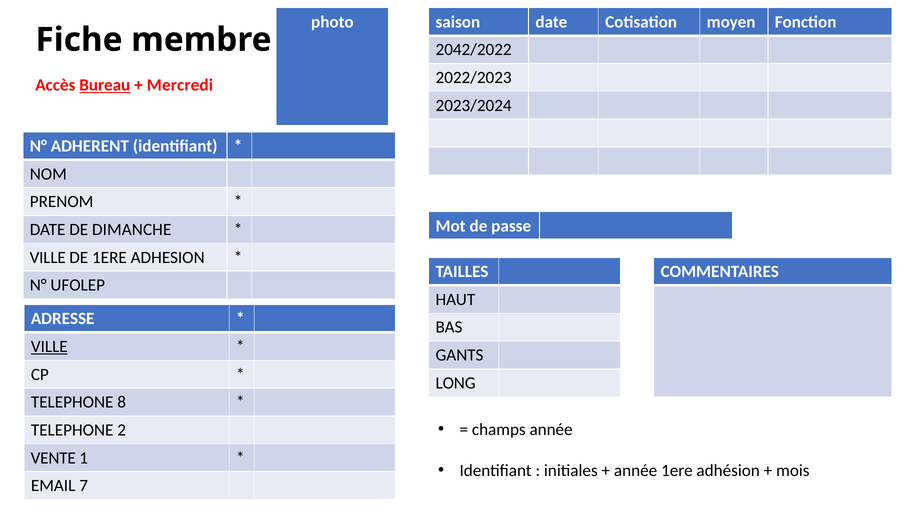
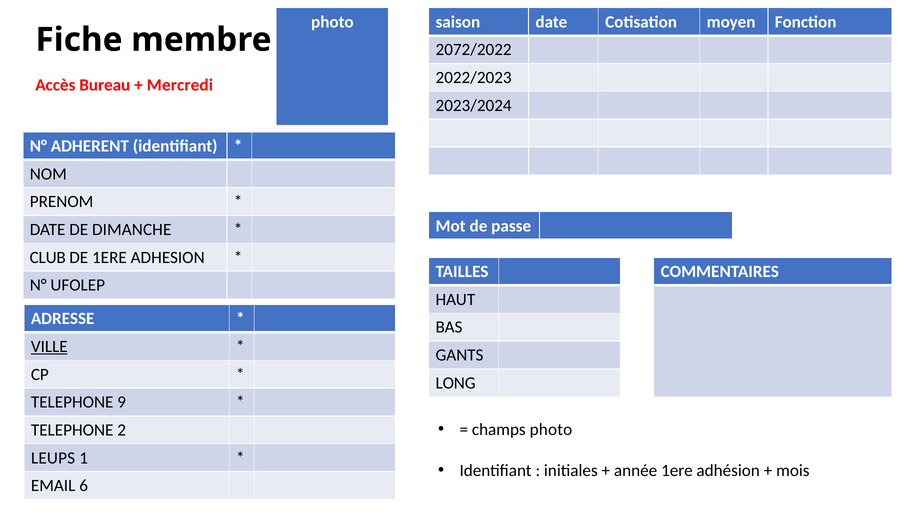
2042/2022: 2042/2022 -> 2072/2022
Bureau underline: present -> none
VILLE at (48, 257): VILLE -> CLUB
8: 8 -> 9
champs année: année -> photo
VENTE: VENTE -> LEUPS
7: 7 -> 6
